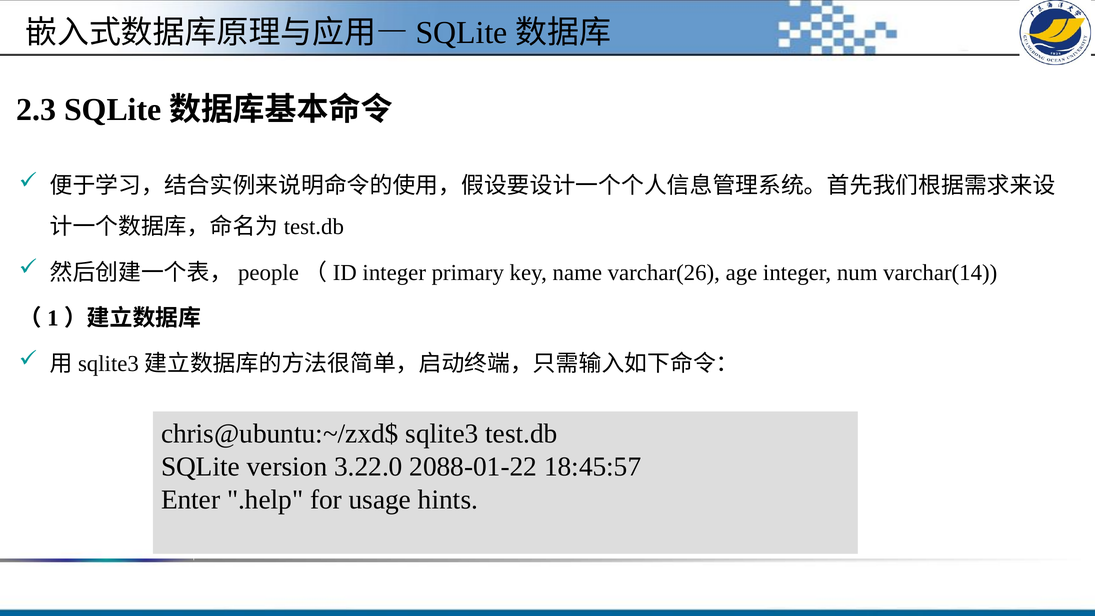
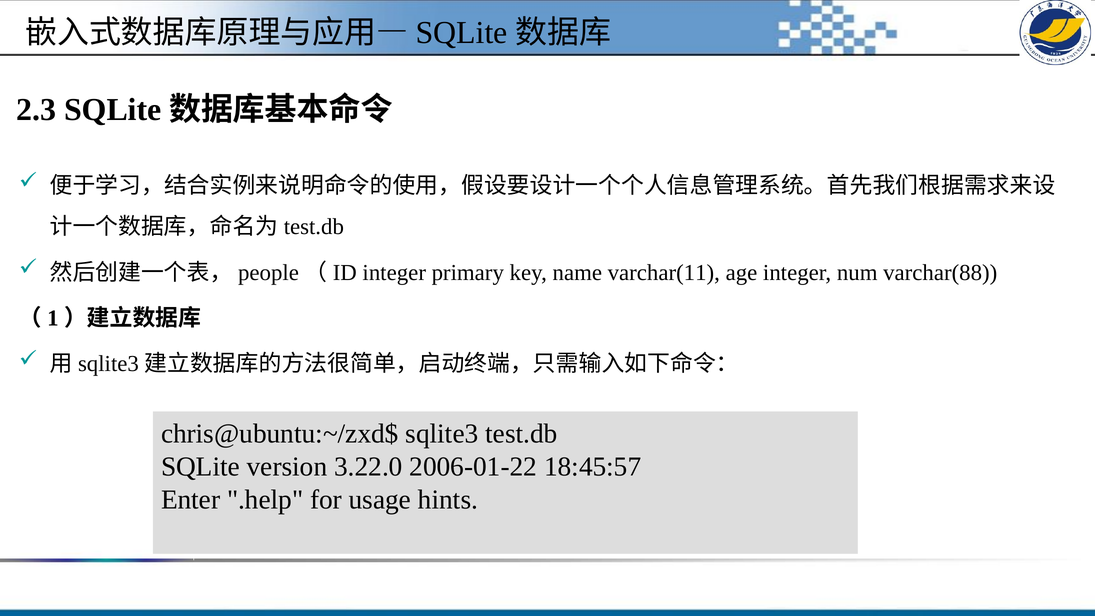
varchar(26: varchar(26 -> varchar(11
varchar(14: varchar(14 -> varchar(88
2088-01-22: 2088-01-22 -> 2006-01-22
